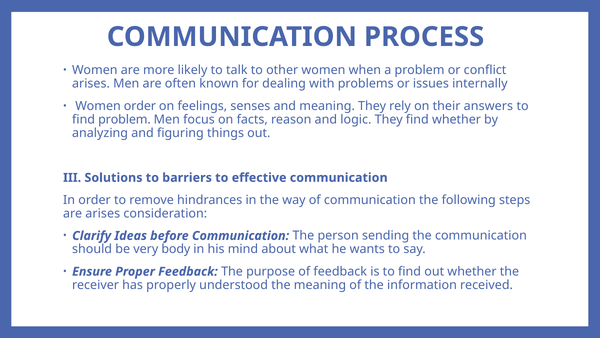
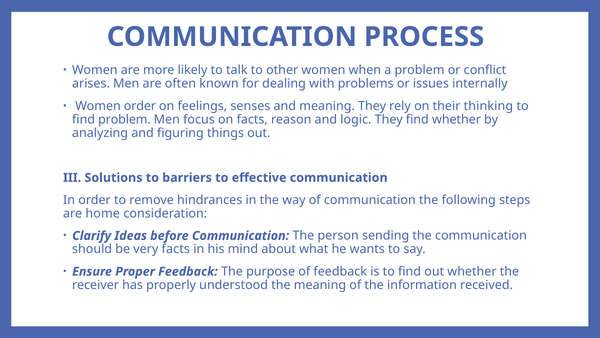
answers: answers -> thinking
are arises: arises -> home
very body: body -> facts
